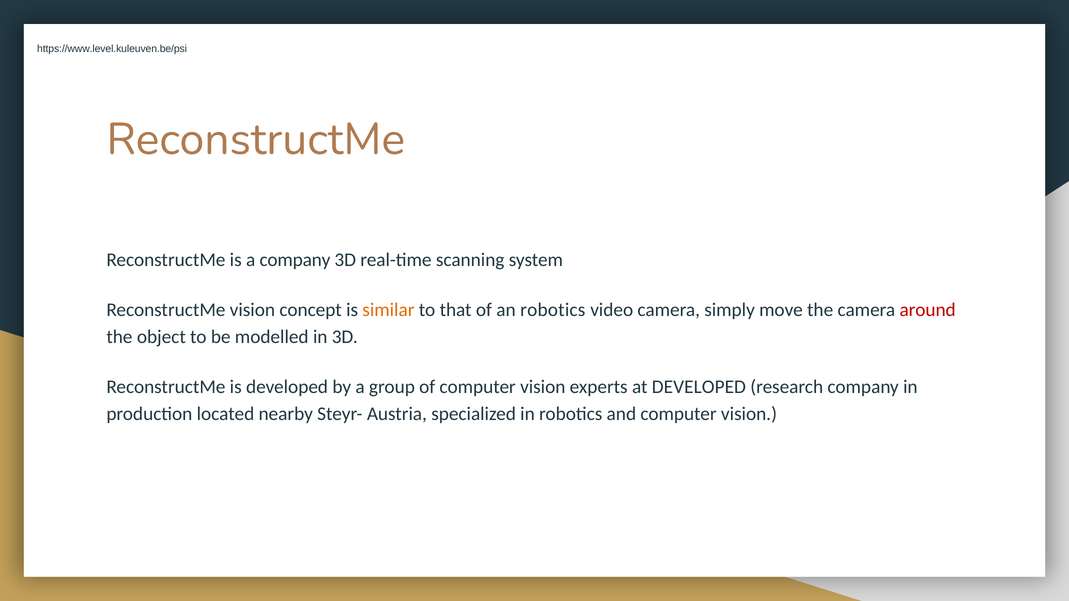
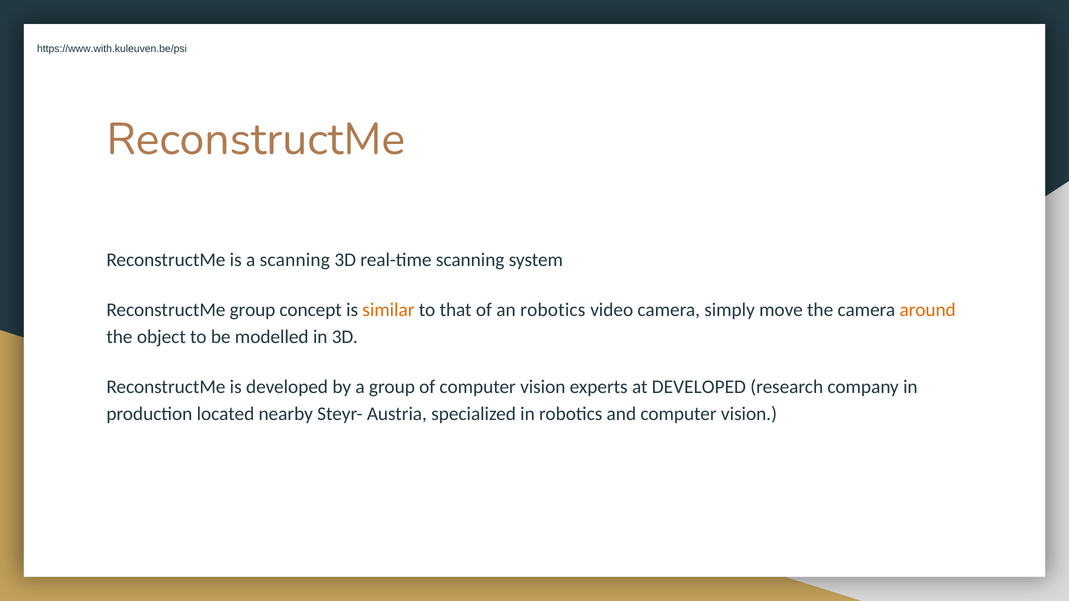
https://www.level.kuleuven.be/psi: https://www.level.kuleuven.be/psi -> https://www.with.kuleuven.be/psi
a company: company -> scanning
ReconstructMe vision: vision -> group
around colour: red -> orange
